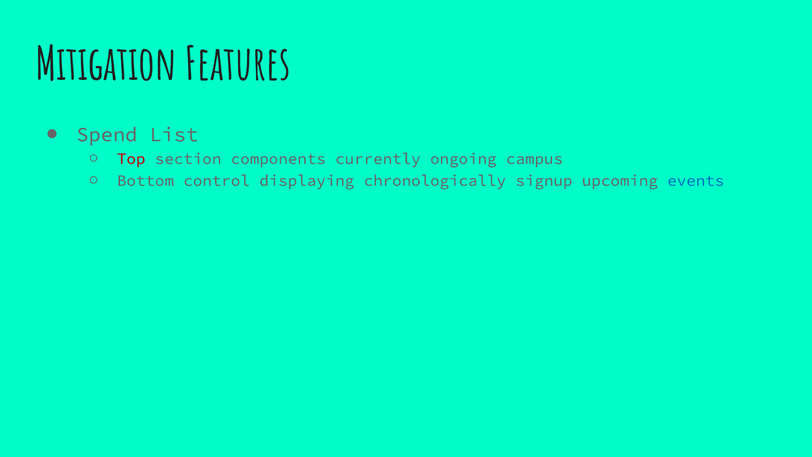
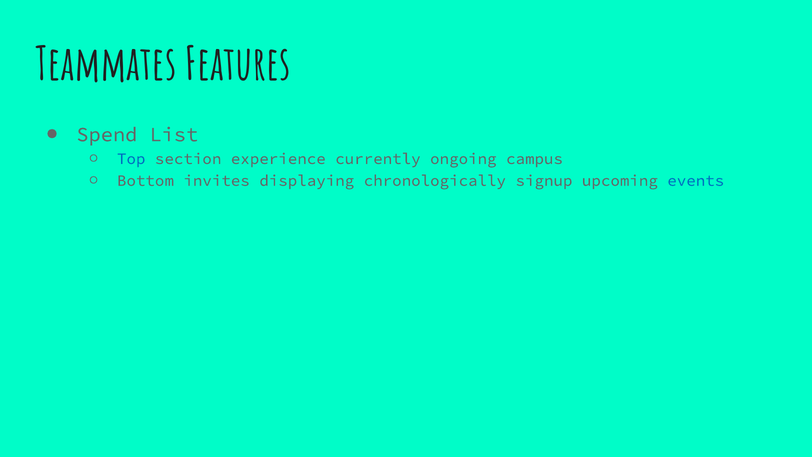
Mitigation: Mitigation -> Teammates
Top colour: red -> blue
components: components -> experience
control: control -> invites
